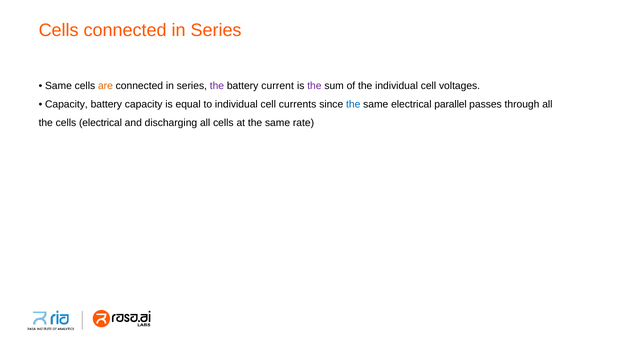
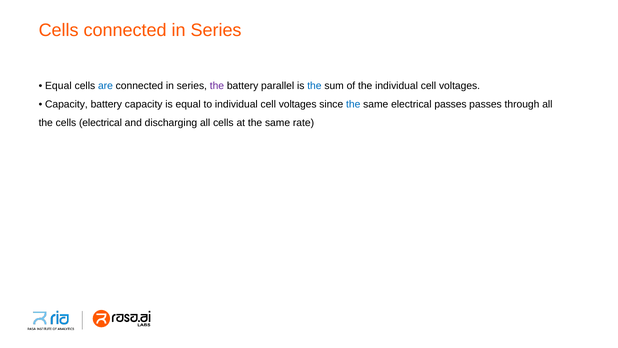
Same at (58, 86): Same -> Equal
are colour: orange -> blue
current: current -> parallel
the at (314, 86) colour: purple -> blue
to individual cell currents: currents -> voltages
electrical parallel: parallel -> passes
